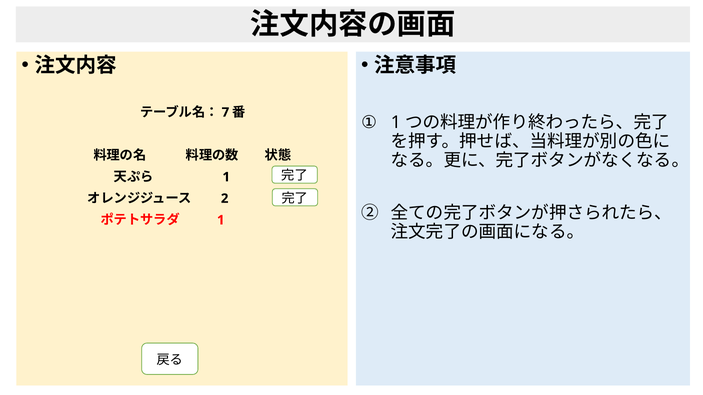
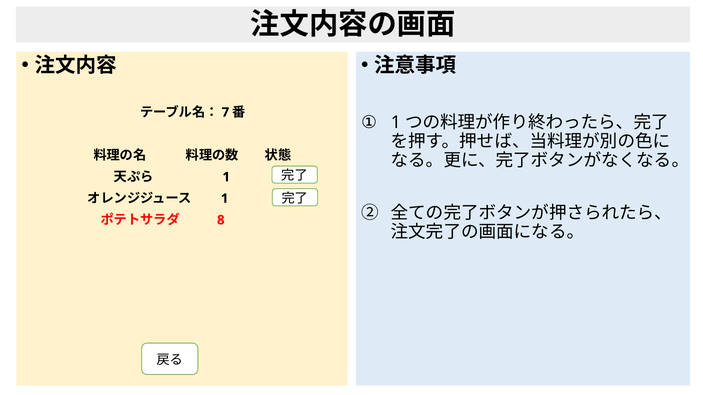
2 at (225, 199): 2 -> 1
1 at (221, 220): 1 -> 8
